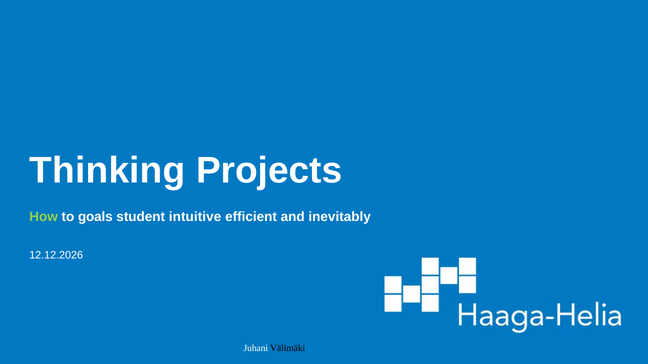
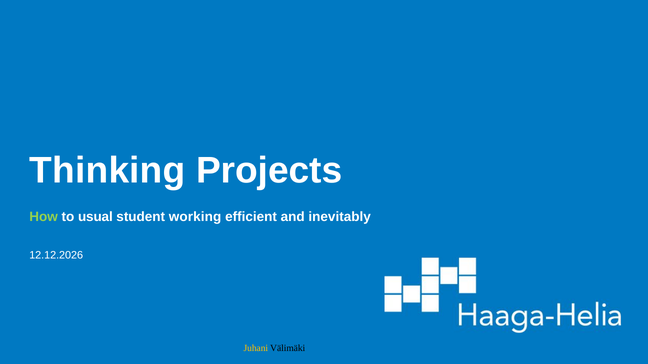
goals: goals -> usual
intuitive: intuitive -> working
Juhani colour: white -> yellow
